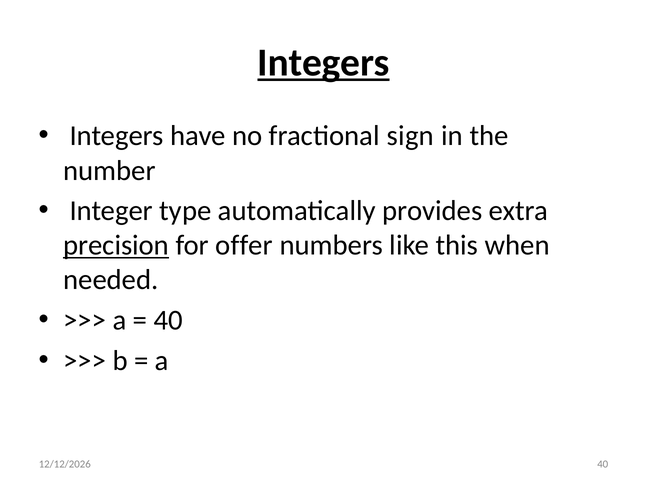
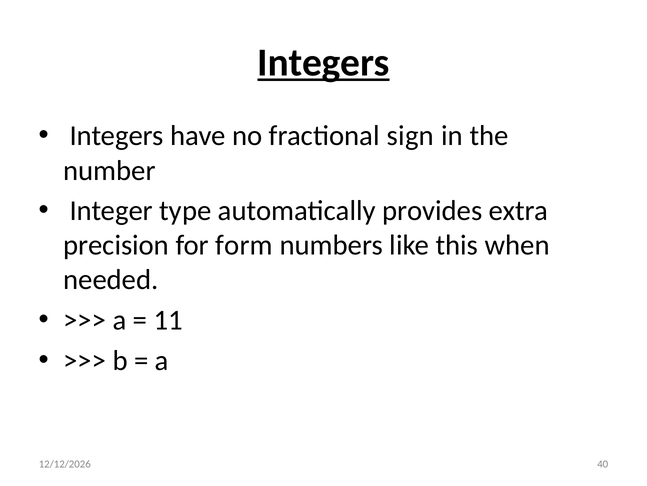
precision underline: present -> none
offer: offer -> form
40 at (168, 320): 40 -> 11
